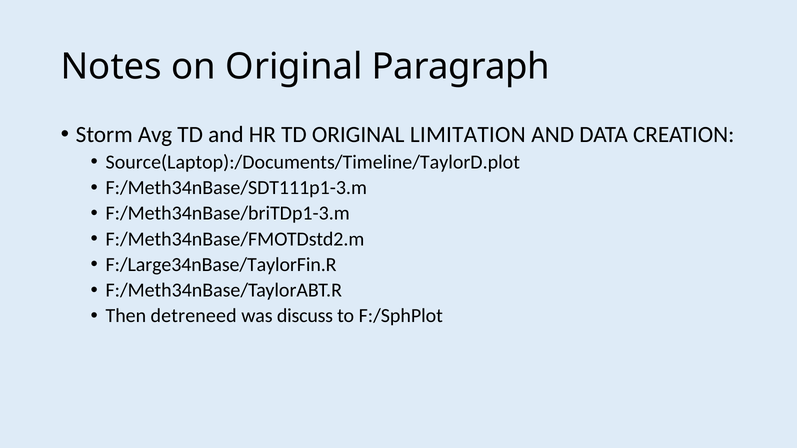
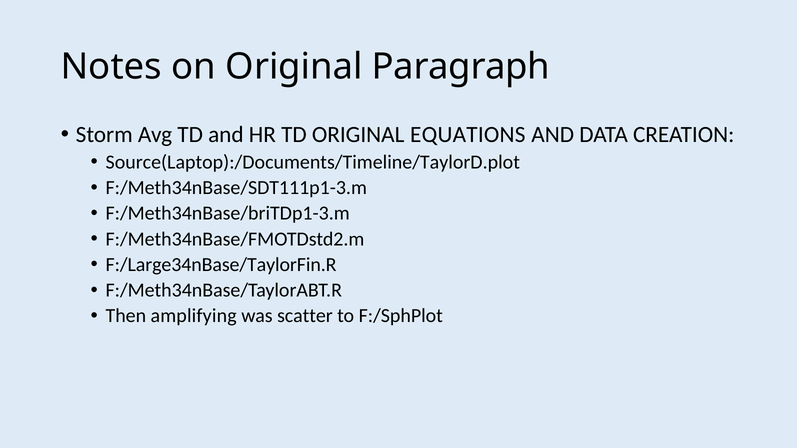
LIMITATION: LIMITATION -> EQUATIONS
detreneed: detreneed -> amplifying
discuss: discuss -> scatter
